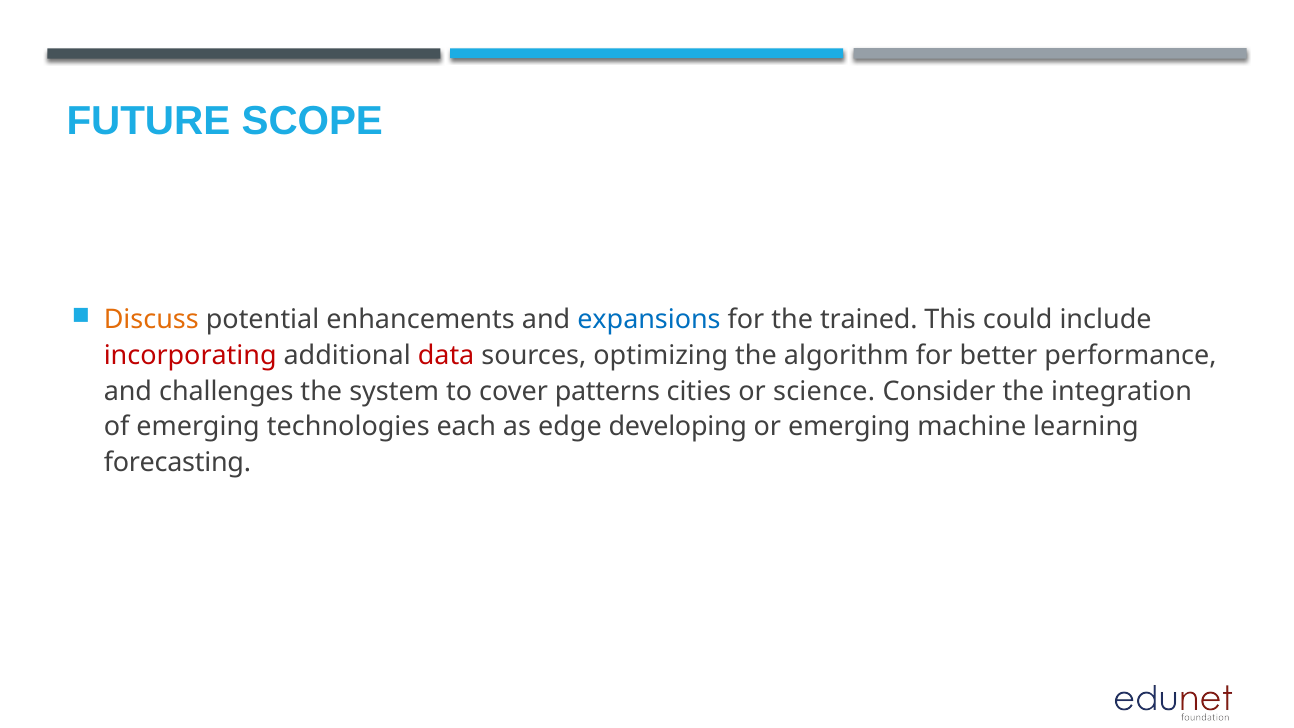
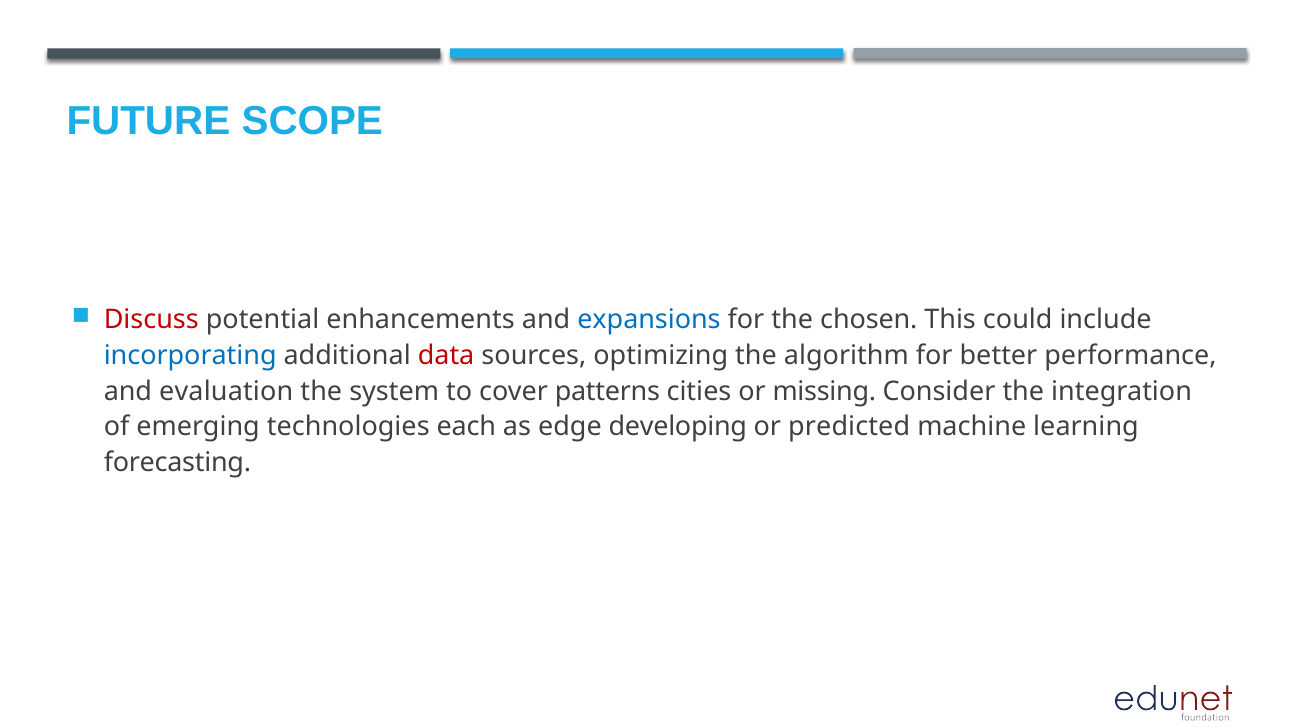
Discuss colour: orange -> red
trained: trained -> chosen
incorporating colour: red -> blue
challenges: challenges -> evaluation
science: science -> missing
or emerging: emerging -> predicted
